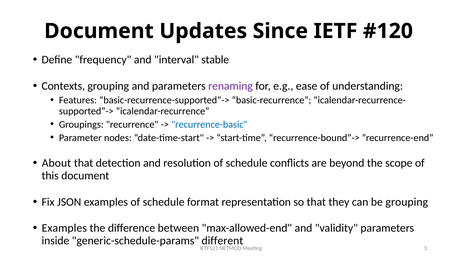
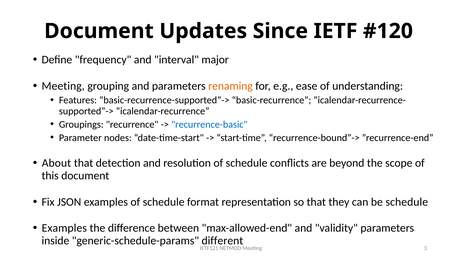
stable: stable -> major
Contexts at (63, 86): Contexts -> Meeting
renaming colour: purple -> orange
be grouping: grouping -> schedule
